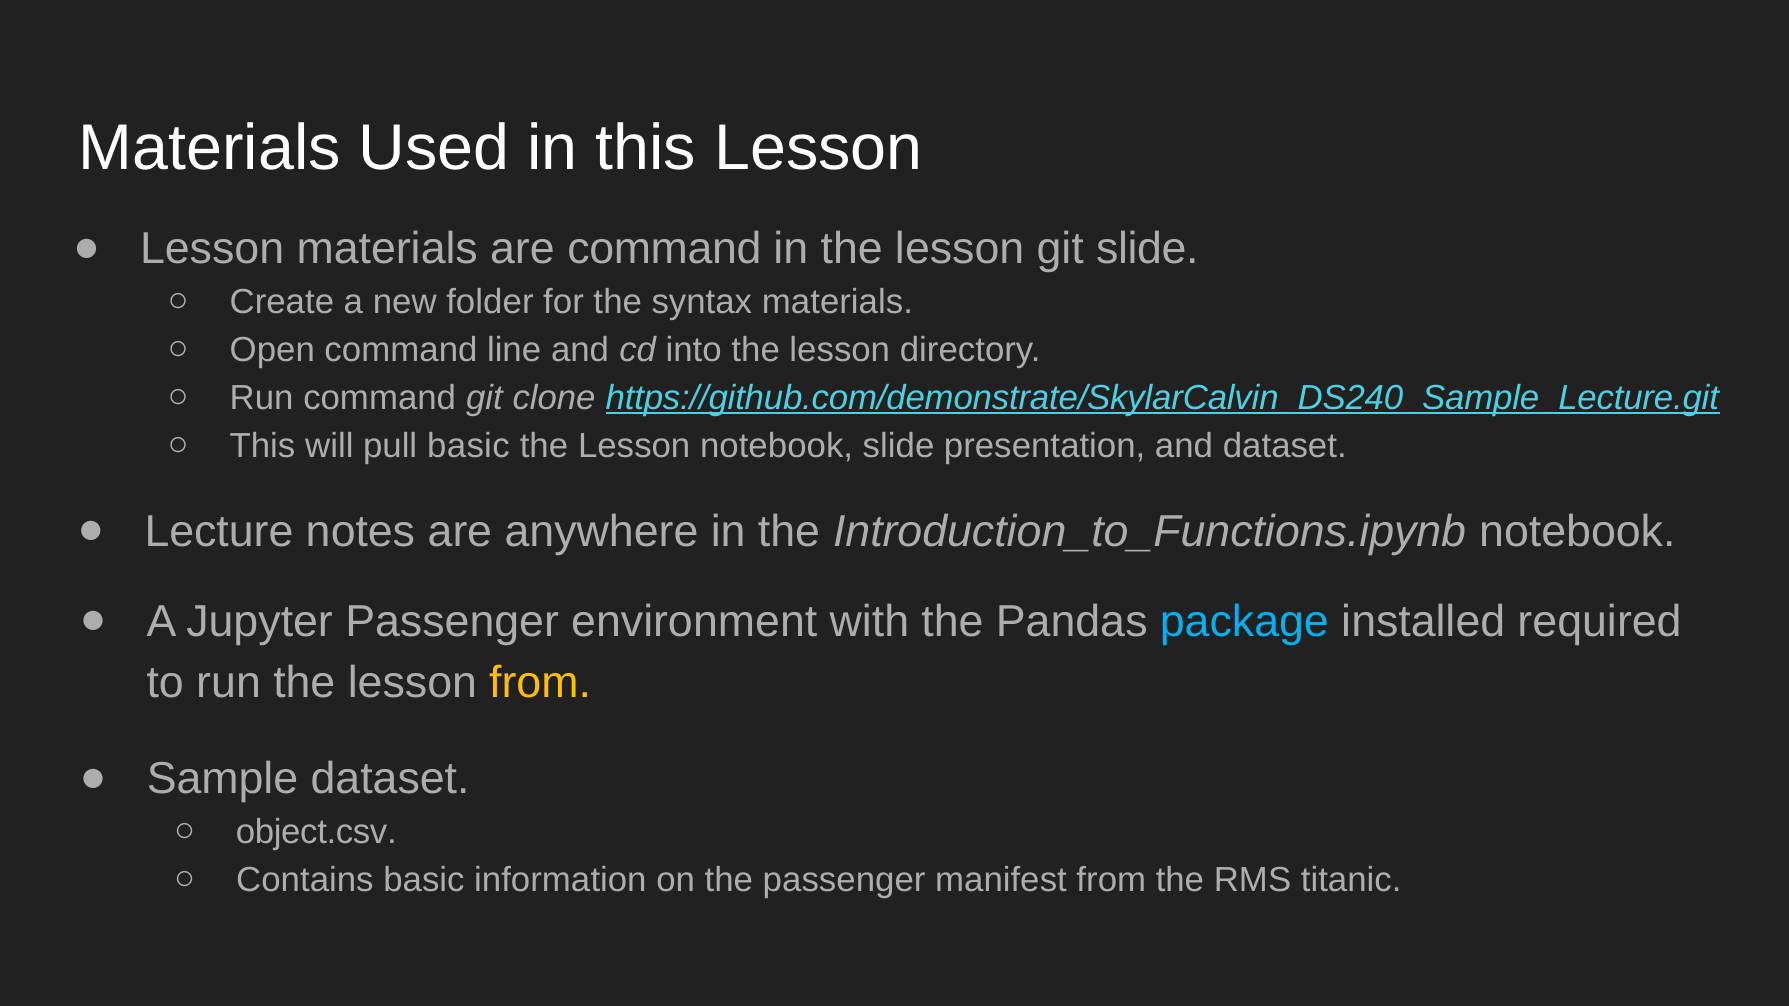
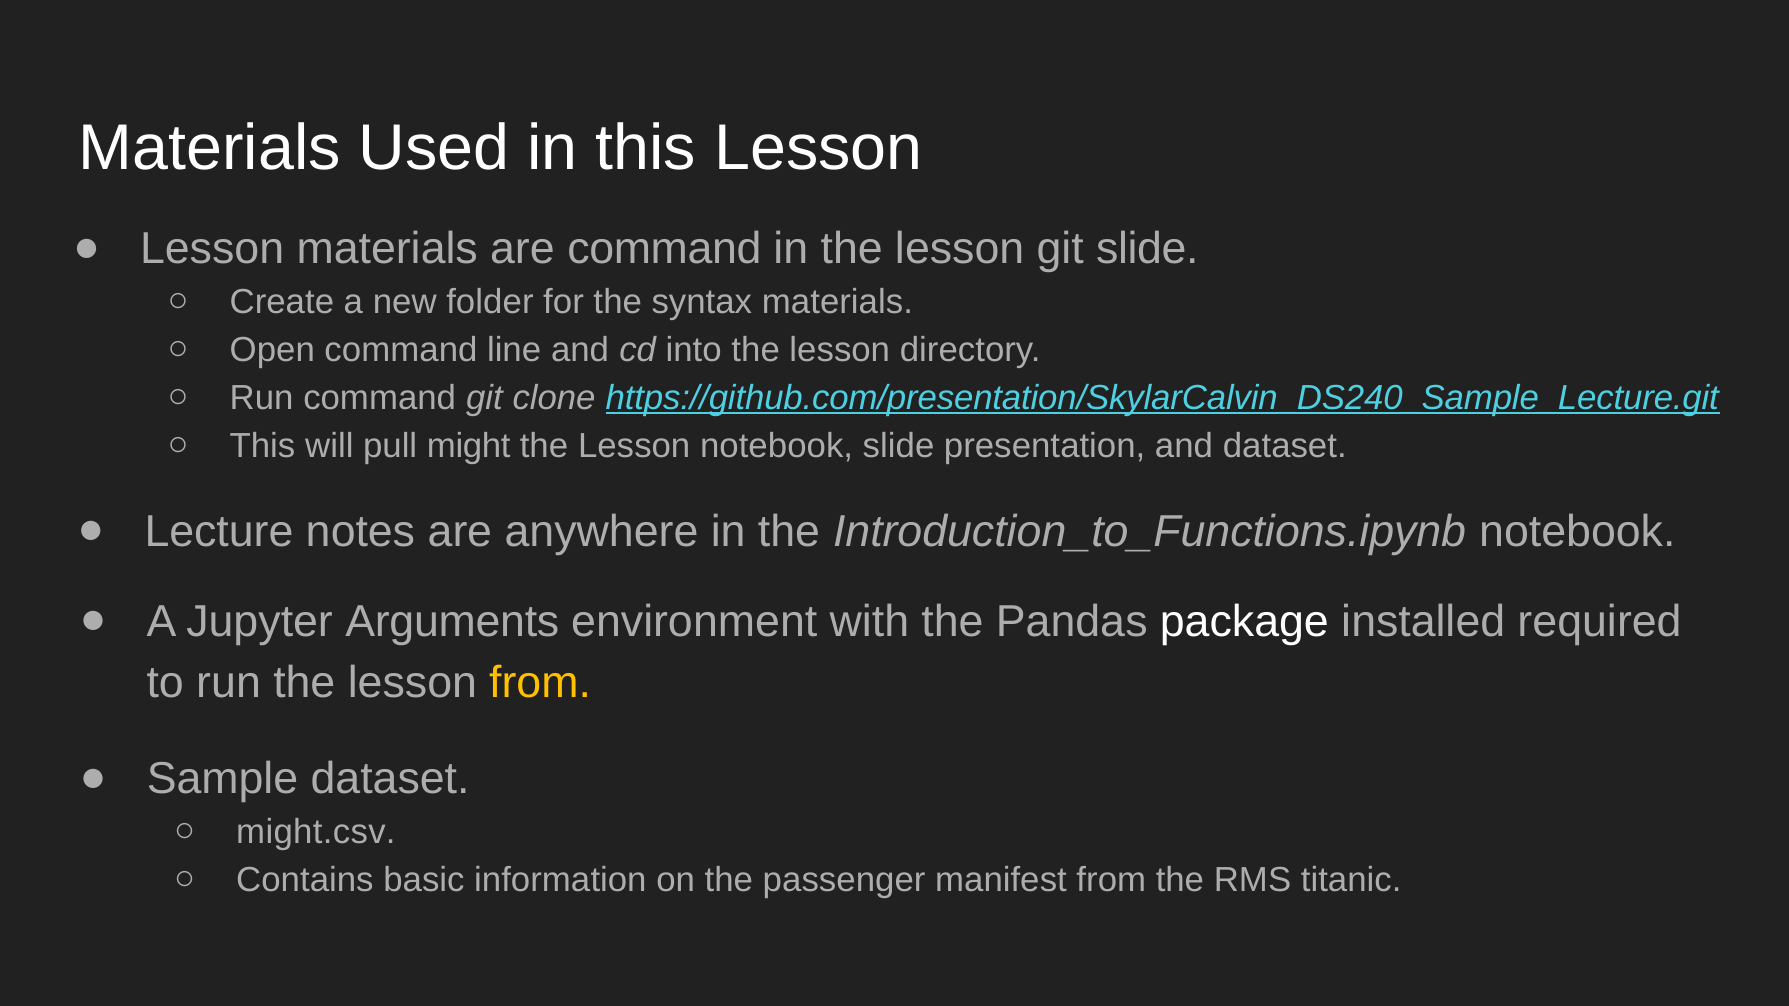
https://github.com/demonstrate/SkylarCalvin_DS240_Sample_Lecture.git: https://github.com/demonstrate/SkylarCalvin_DS240_Sample_Lecture.git -> https://github.com/presentation/SkylarCalvin_DS240_Sample_Lecture.git
pull basic: basic -> might
Jupyter Passenger: Passenger -> Arguments
package colour: light blue -> white
object.csv: object.csv -> might.csv
